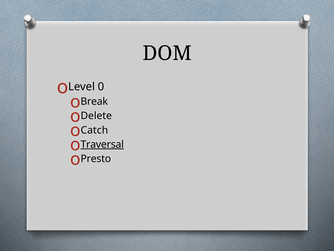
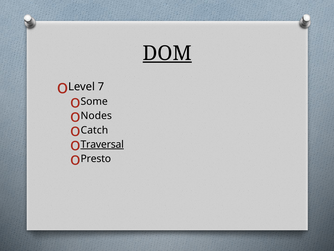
DOM underline: none -> present
0: 0 -> 7
Break: Break -> Some
Delete: Delete -> Nodes
